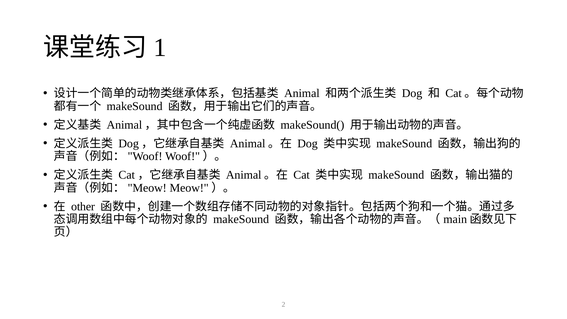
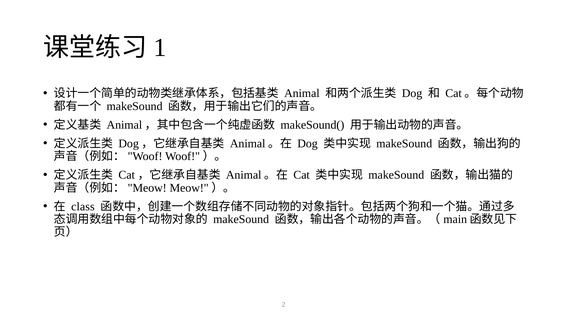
other: other -> class
